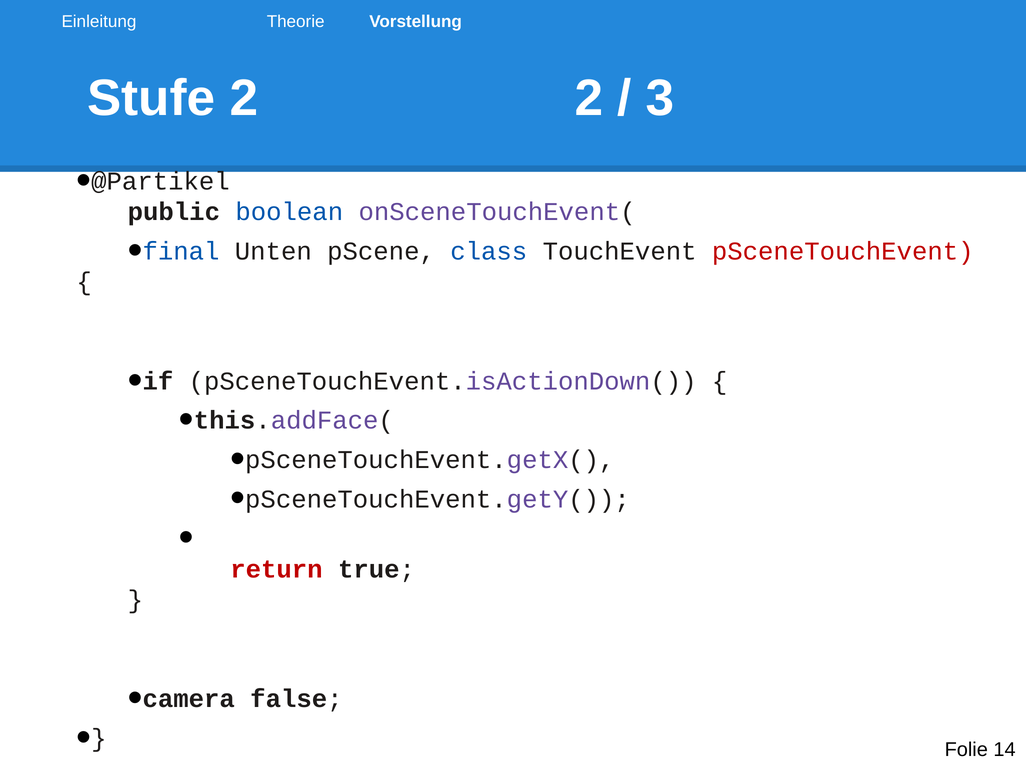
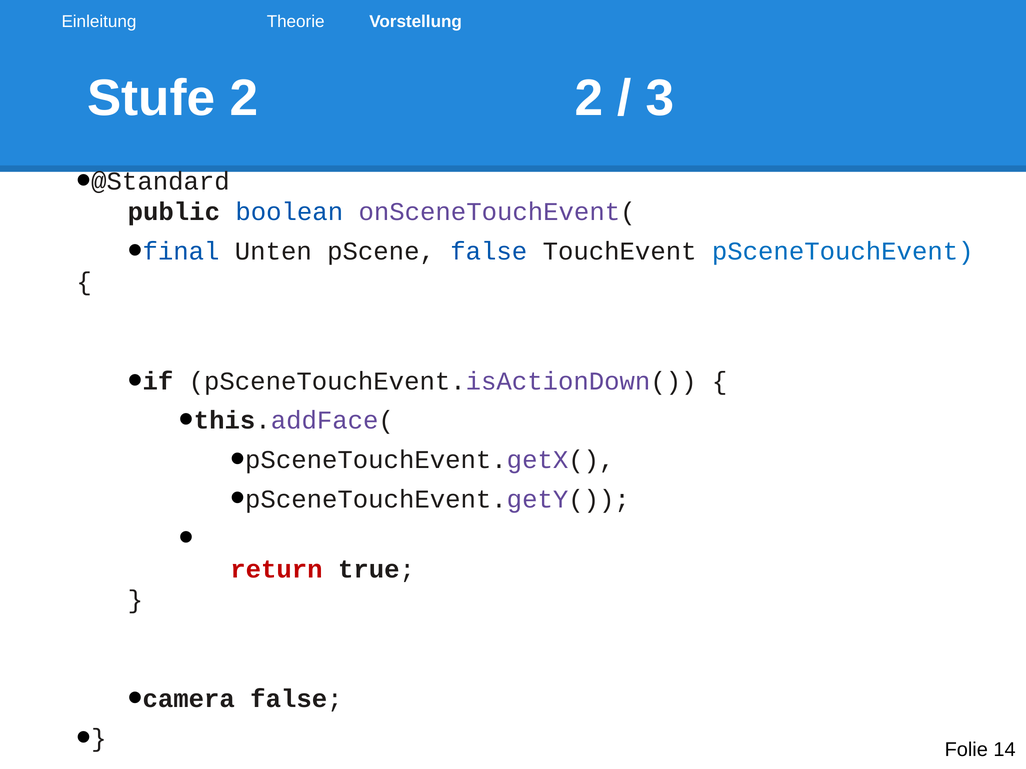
@Partikel: @Partikel -> @Standard
pScene class: class -> false
pSceneTouchEvent colour: red -> blue
